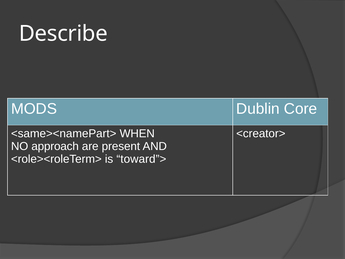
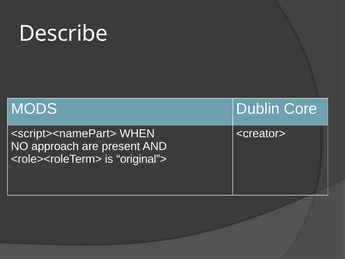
<same><namePart>: <same><namePart> -> <script><namePart>
toward”>: toward”> -> original”>
